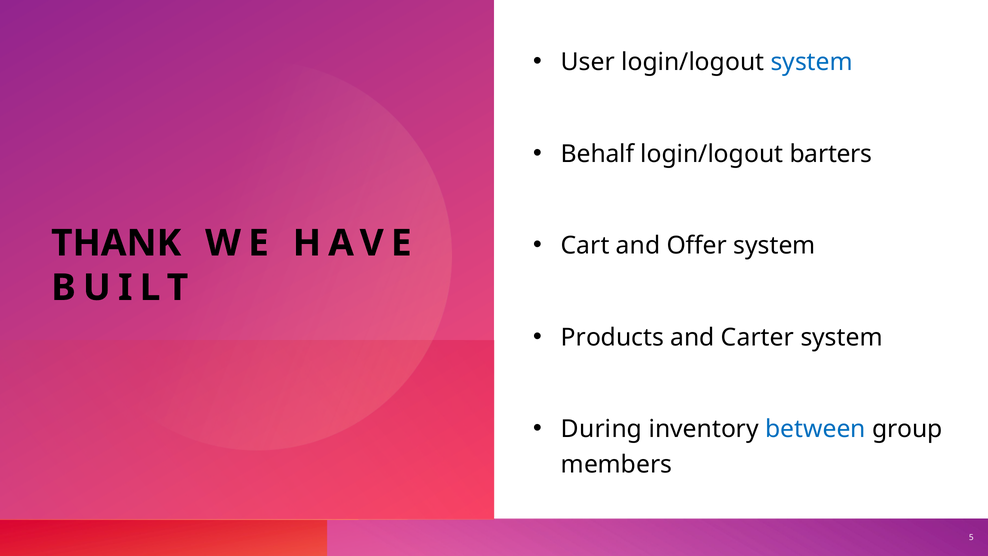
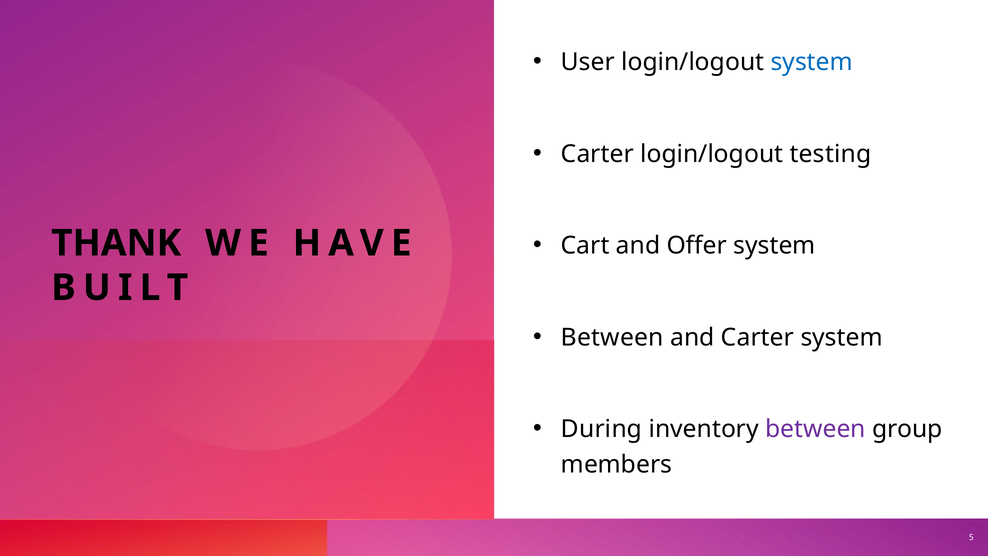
Behalf at (597, 154): Behalf -> Carter
barters: barters -> testing
Products at (612, 337): Products -> Between
between at (815, 429) colour: blue -> purple
